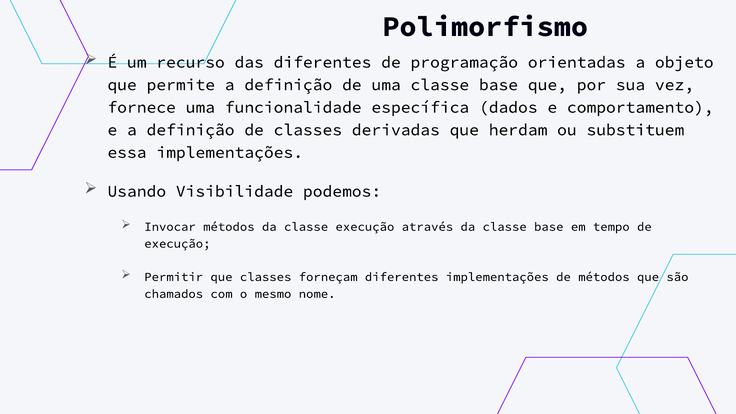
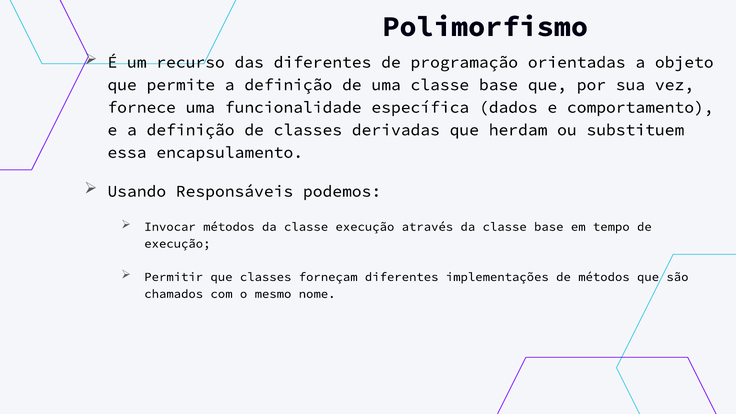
essa implementações: implementações -> encapsulamento
Visibilidade: Visibilidade -> Responsáveis
